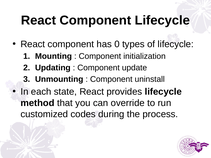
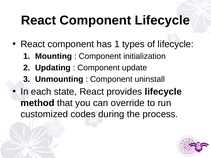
has 0: 0 -> 1
